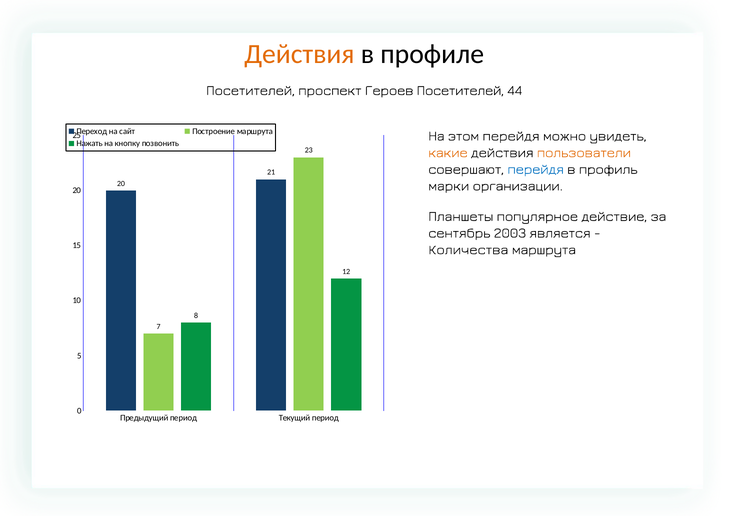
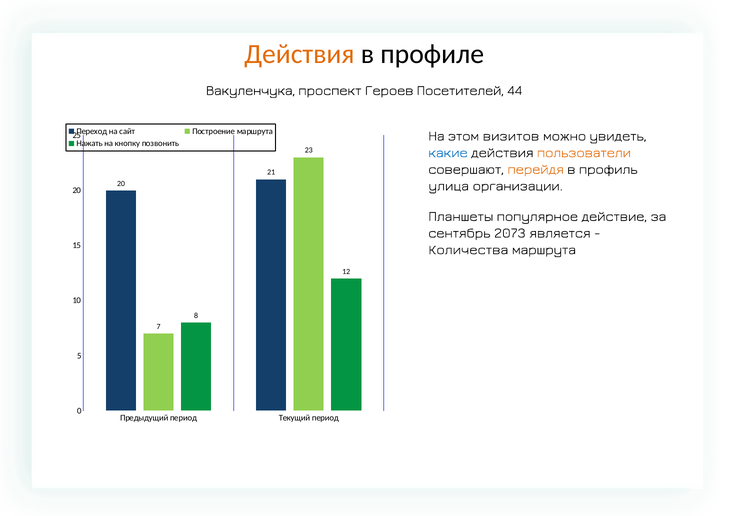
Посетителей at (251, 90): Посетителей -> Вакуленчука
этом перейдя: перейдя -> визитов
какие colour: orange -> blue
перейдя at (536, 169) colour: blue -> orange
марки: марки -> улица
2003: 2003 -> 2073
